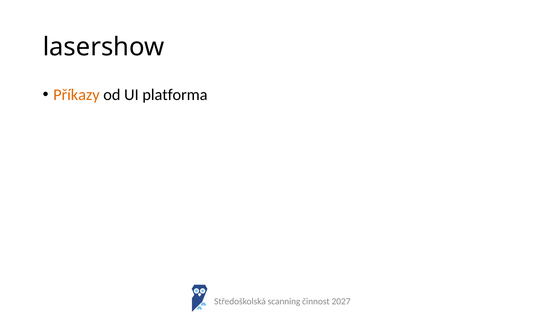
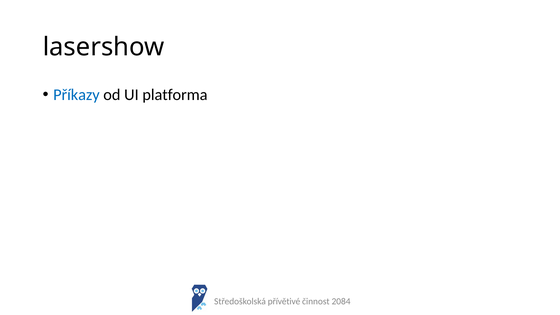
Příkazy colour: orange -> blue
scanning: scanning -> přívětivé
2027: 2027 -> 2084
